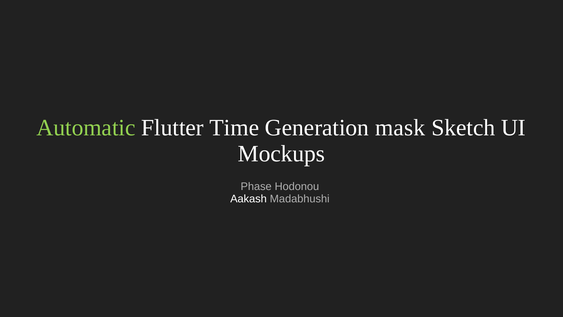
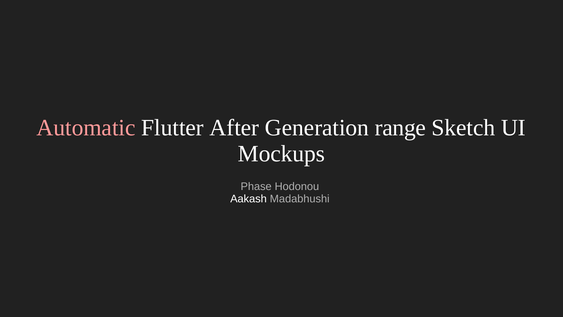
Automatic colour: light green -> pink
Time: Time -> After
mask: mask -> range
